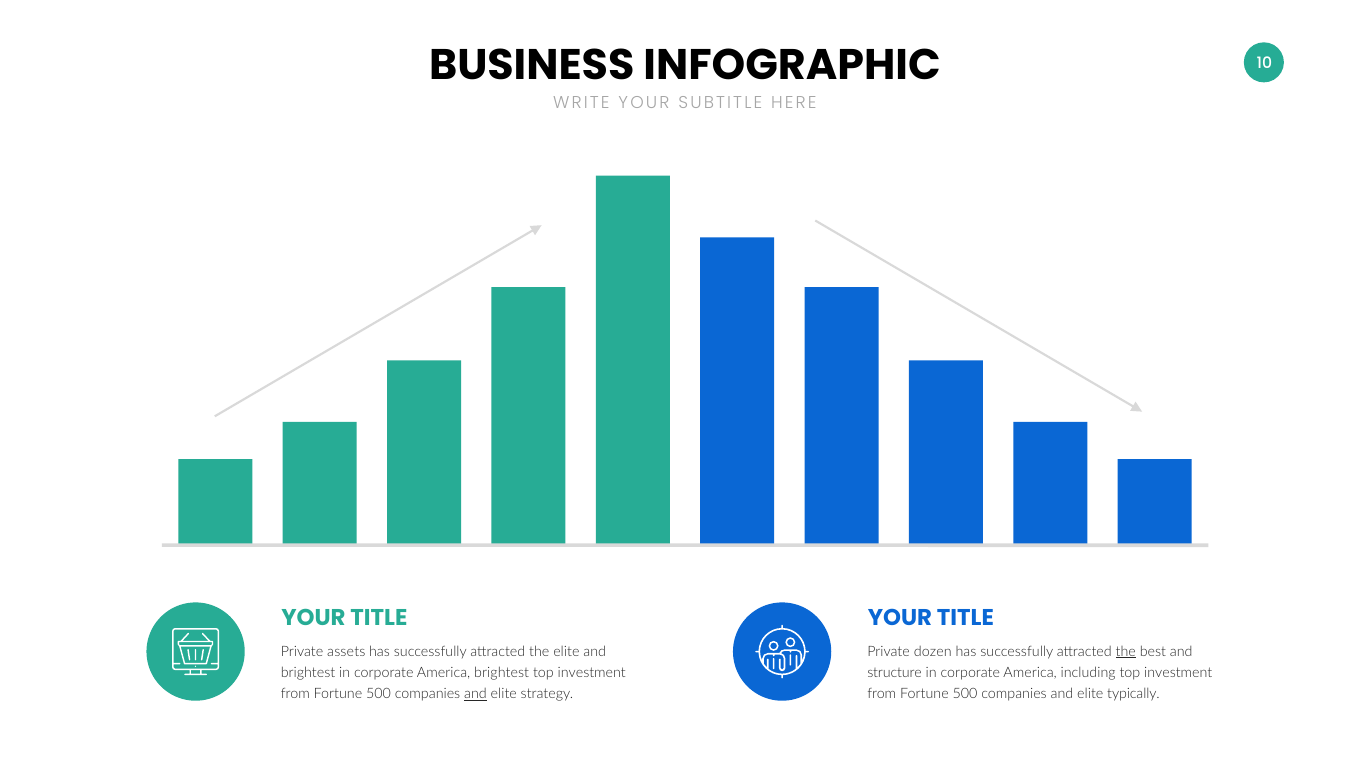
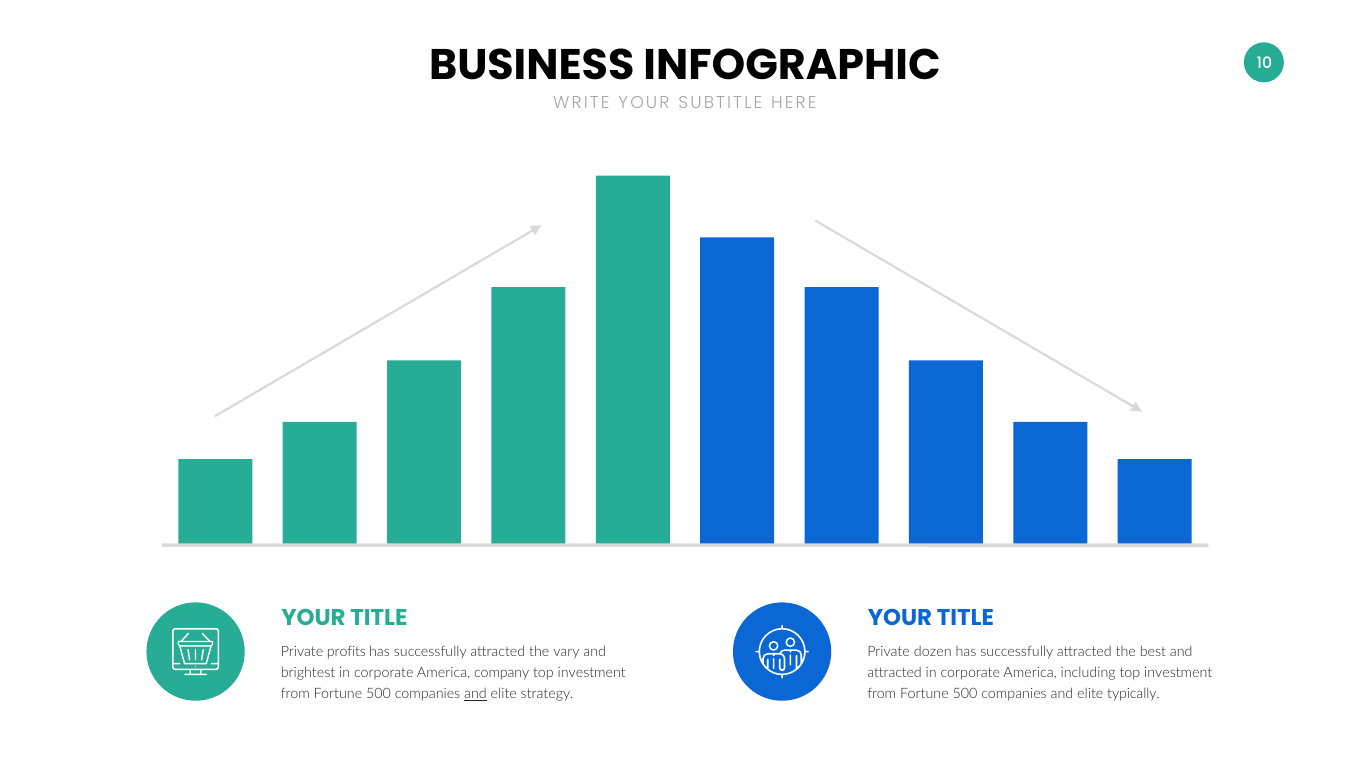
assets: assets -> profits
the elite: elite -> vary
the at (1126, 651) underline: present -> none
America brightest: brightest -> company
structure at (895, 673): structure -> attracted
